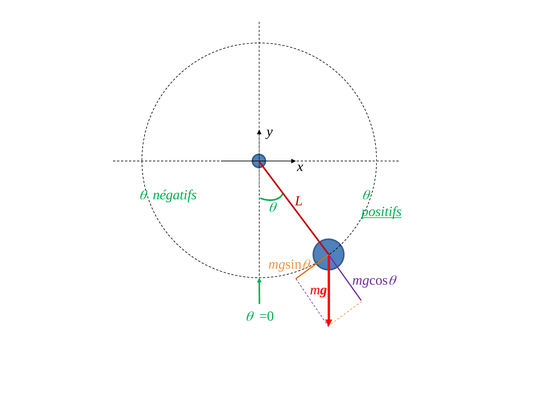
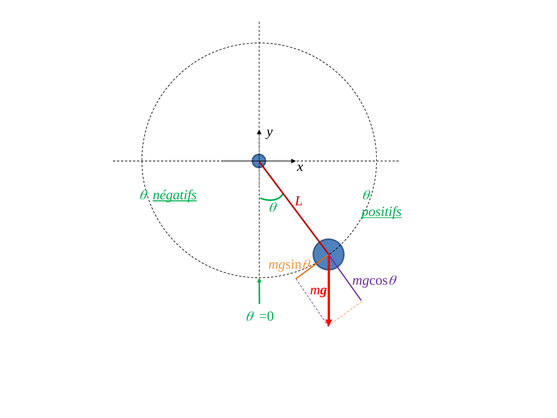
négatifs underline: none -> present
